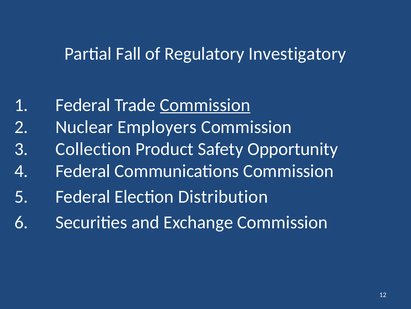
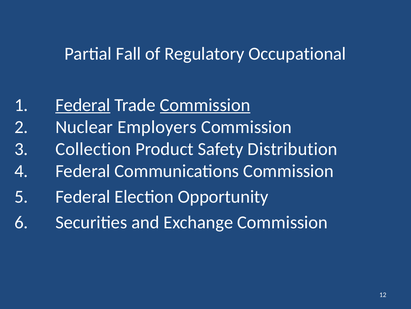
Investigatory: Investigatory -> Occupational
Federal at (83, 105) underline: none -> present
Opportunity: Opportunity -> Distribution
Distribution: Distribution -> Opportunity
